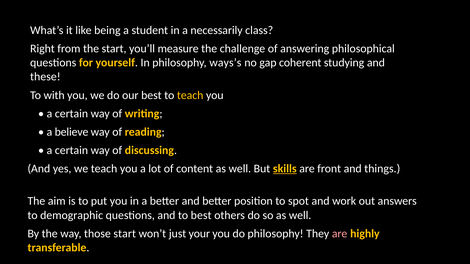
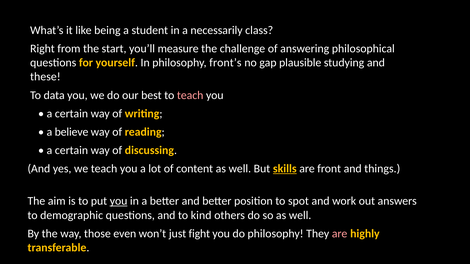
ways’s: ways’s -> front’s
coherent: coherent -> plausible
with: with -> data
teach at (190, 95) colour: yellow -> pink
you at (119, 201) underline: none -> present
to best: best -> kind
those start: start -> even
your: your -> fight
